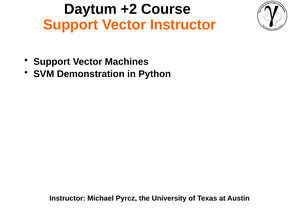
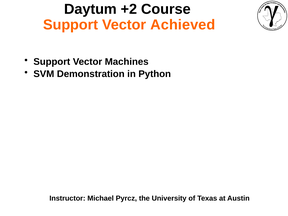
Vector Instructor: Instructor -> Achieved
